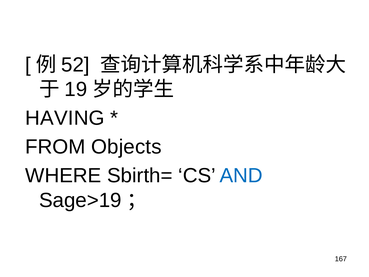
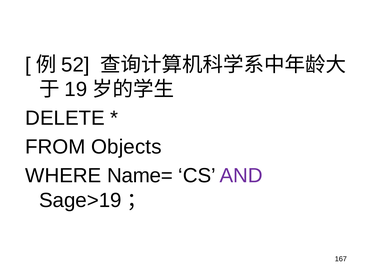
HAVING: HAVING -> DELETE
Sbirth=: Sbirth= -> Name=
AND colour: blue -> purple
